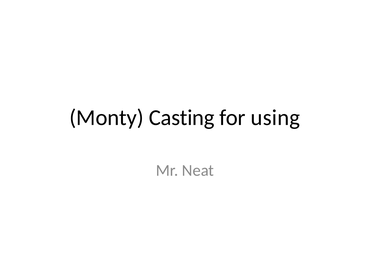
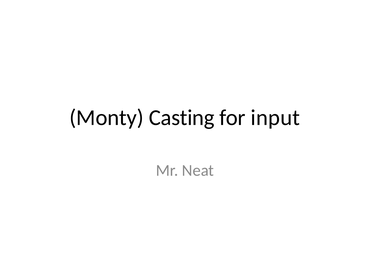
using: using -> input
